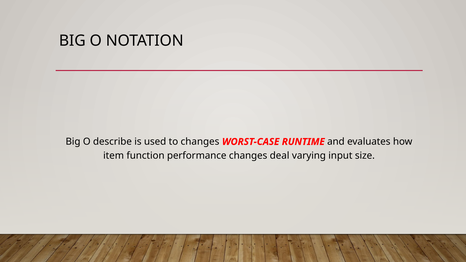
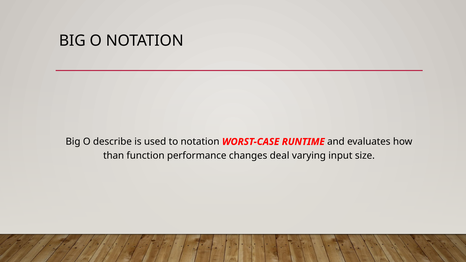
to changes: changes -> notation
item: item -> than
